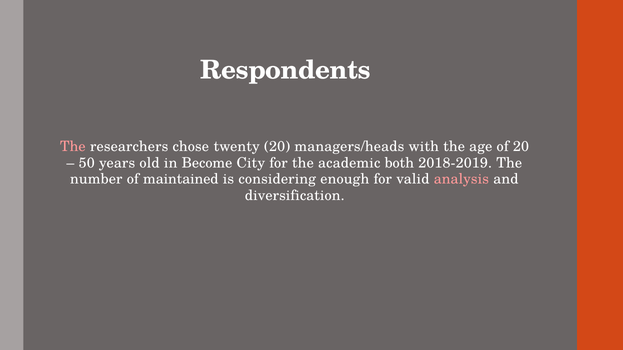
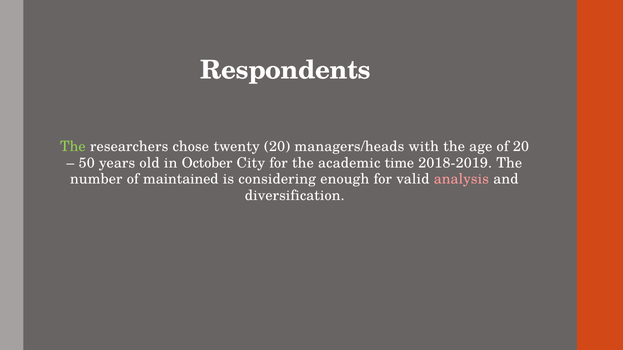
The at (73, 147) colour: pink -> light green
Become: Become -> October
both: both -> time
